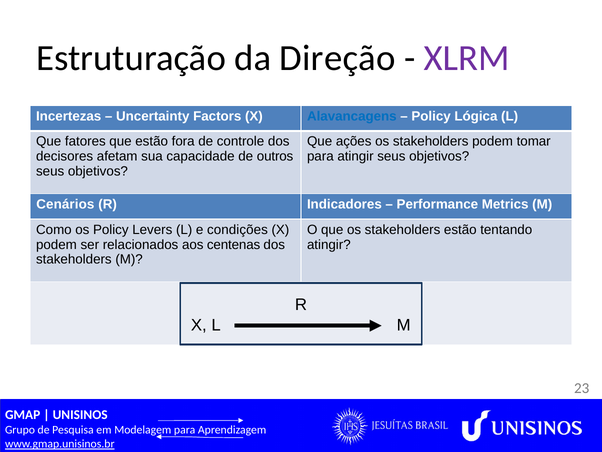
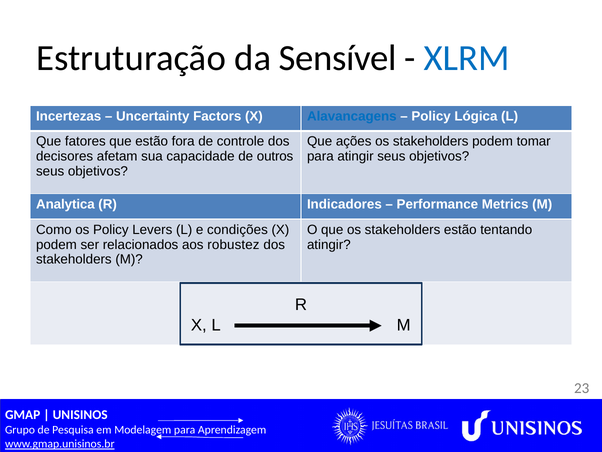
Direção: Direção -> Sensível
XLRM colour: purple -> blue
Cenários: Cenários -> Analytica
centenas: centenas -> robustez
